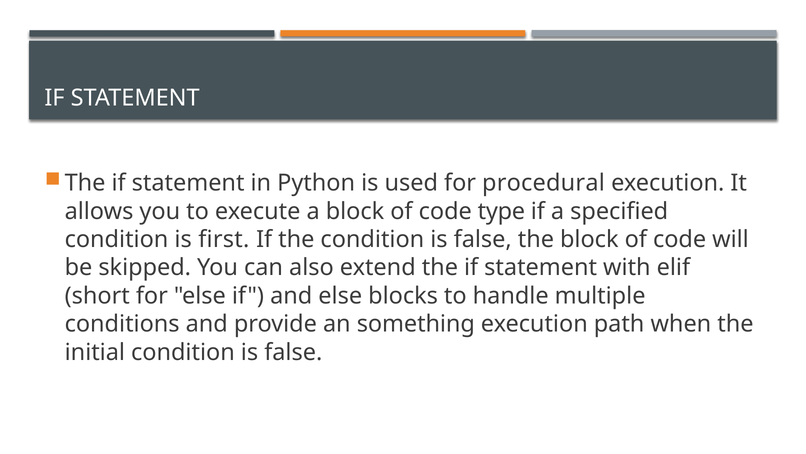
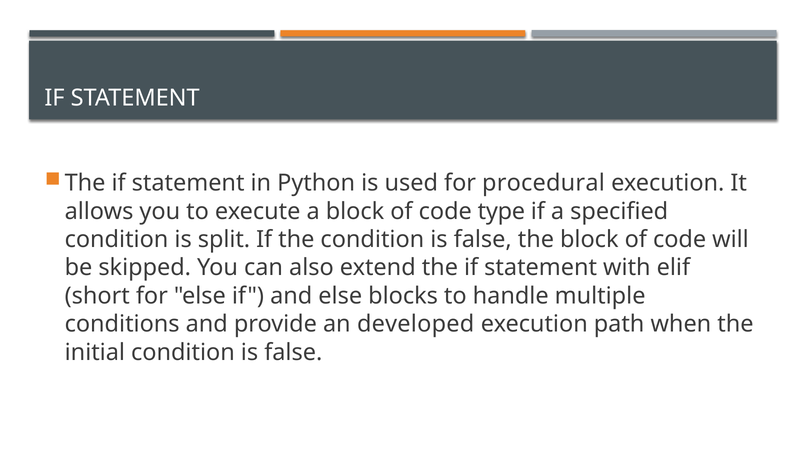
first: first -> split
something: something -> developed
